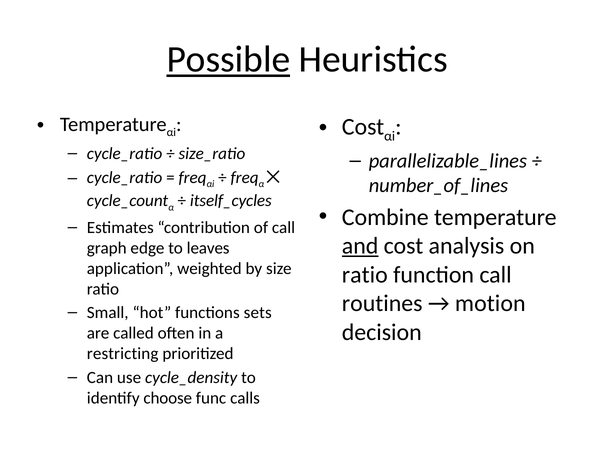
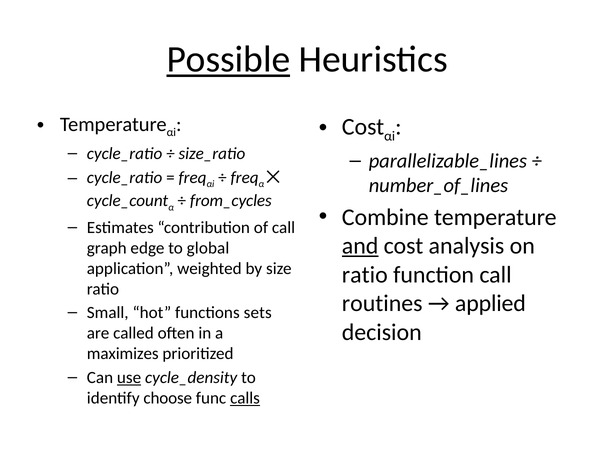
itself_cycles: itself_cycles -> from_cycles
leaves: leaves -> global
motion: motion -> applied
restricting: restricting -> maximizes
use underline: none -> present
calls underline: none -> present
